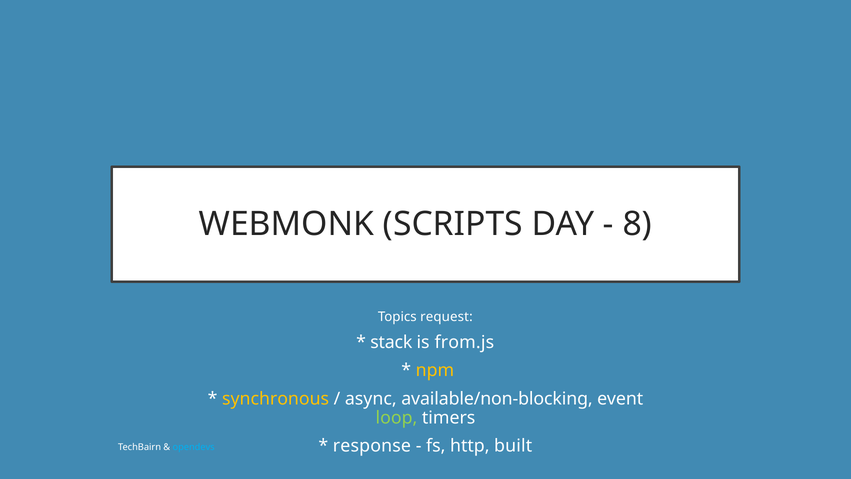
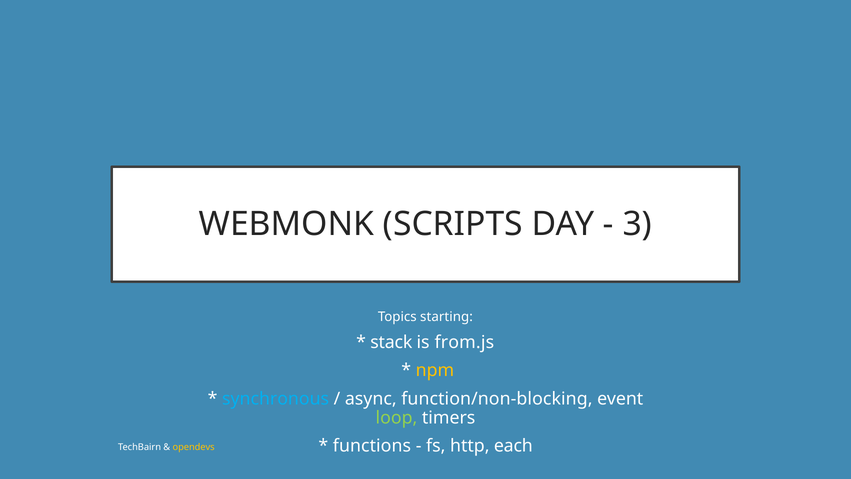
8: 8 -> 3
request: request -> starting
synchronous colour: yellow -> light blue
available/non-blocking: available/non-blocking -> function/non-blocking
response: response -> functions
built: built -> each
opendevs colour: light blue -> yellow
